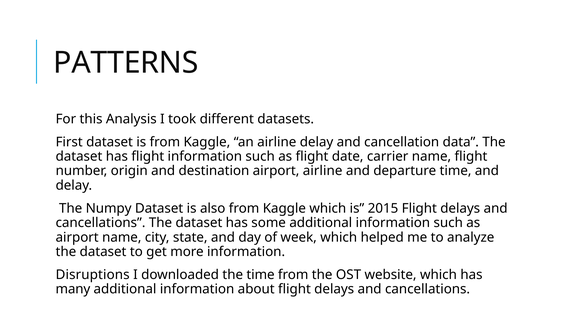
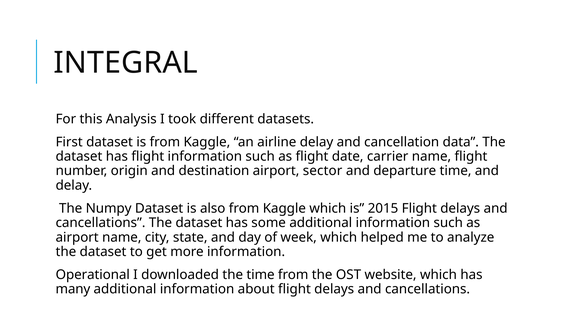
PATTERNS: PATTERNS -> INTEGRAL
airport airline: airline -> sector
Disruptions: Disruptions -> Operational
